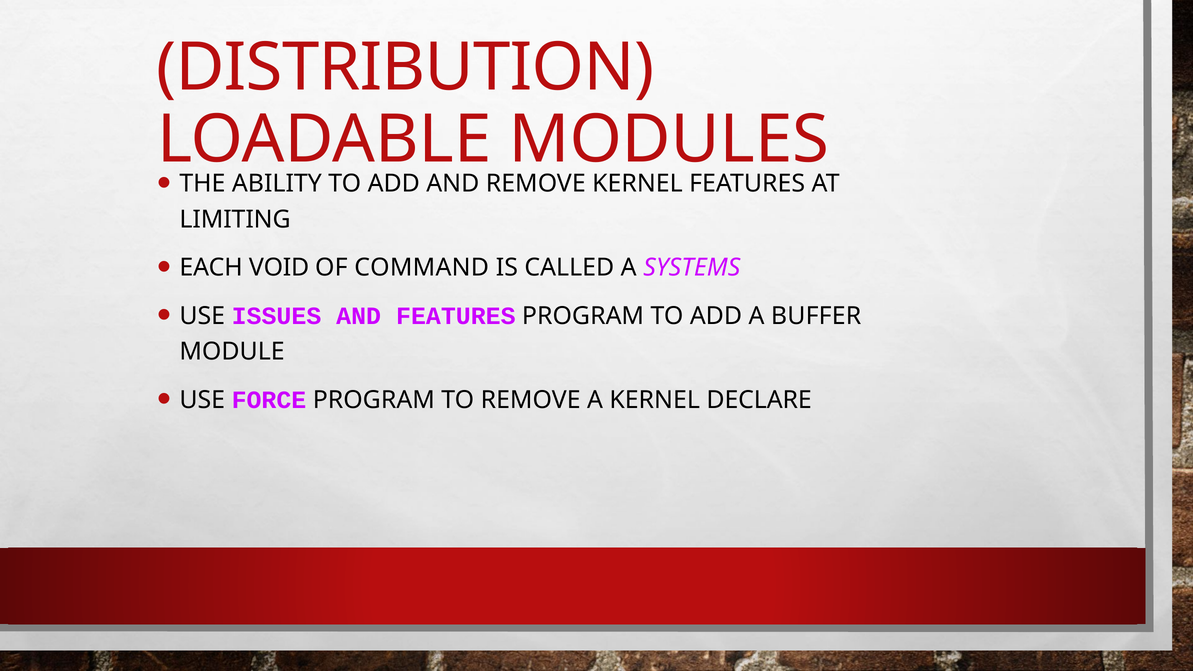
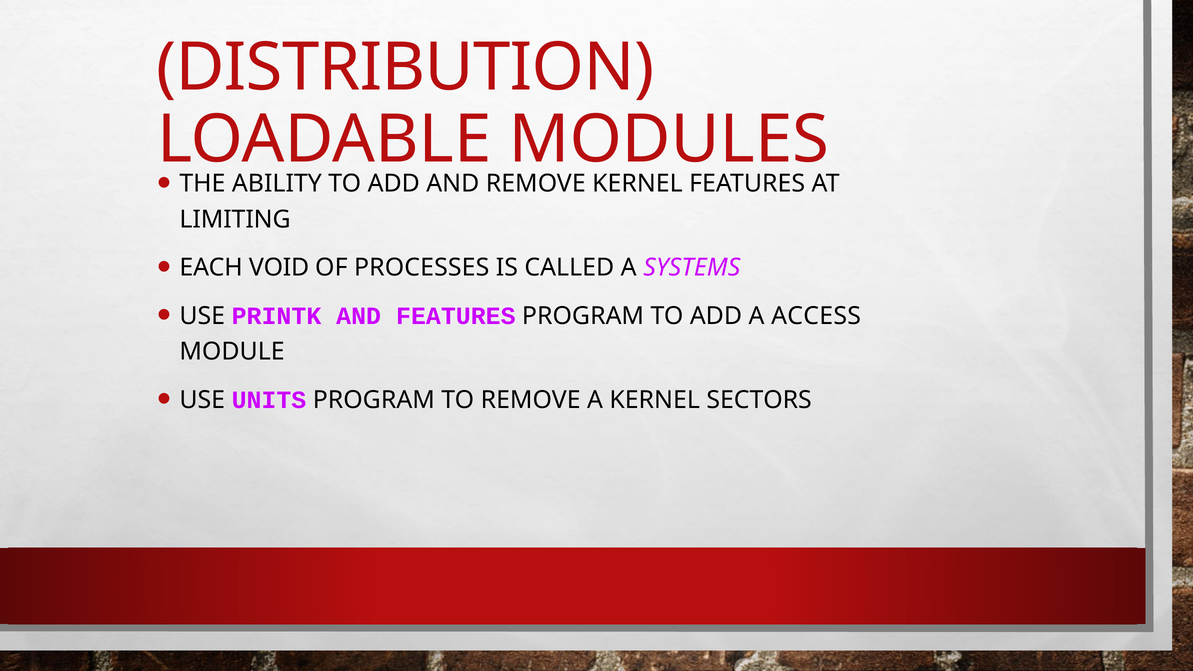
COMMAND: COMMAND -> PROCESSES
ISSUES: ISSUES -> PRINTK
BUFFER: BUFFER -> ACCESS
FORCE: FORCE -> UNITS
DECLARE: DECLARE -> SECTORS
